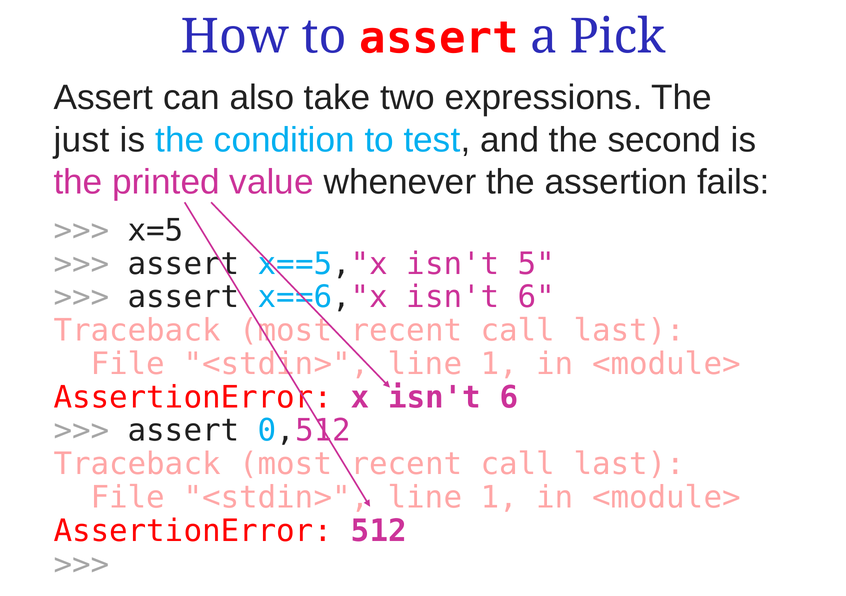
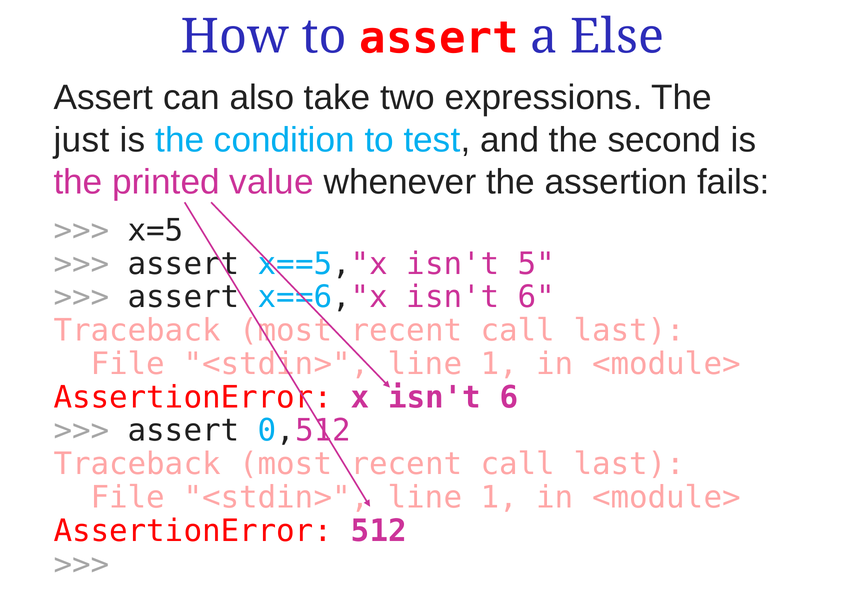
Pick: Pick -> Else
